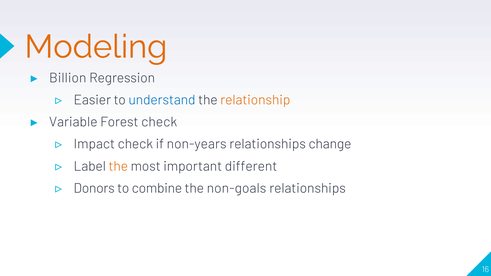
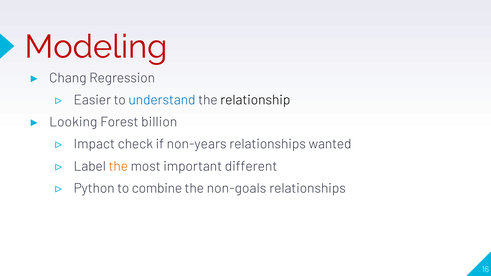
Modeling colour: orange -> red
Billion: Billion -> Chang
relationship colour: orange -> black
Variable: Variable -> Looking
Forest check: check -> billion
change: change -> wanted
Donors: Donors -> Python
